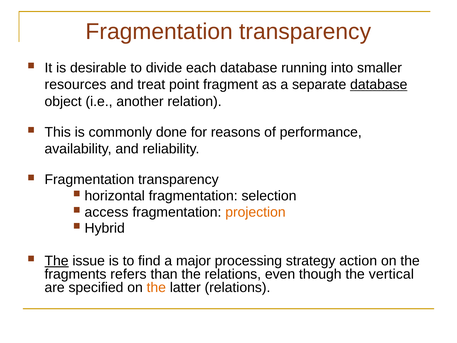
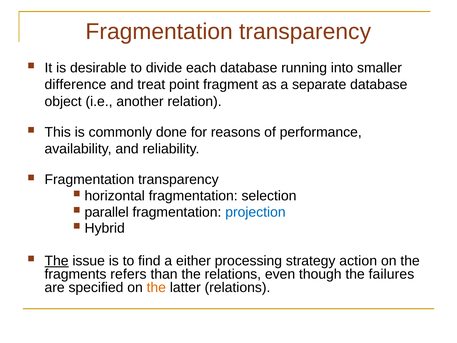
resources: resources -> difference
database at (379, 85) underline: present -> none
access: access -> parallel
projection colour: orange -> blue
major: major -> either
vertical: vertical -> failures
